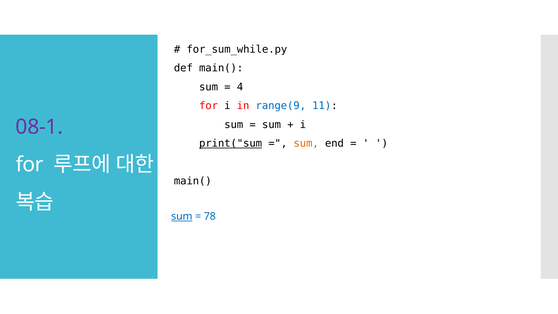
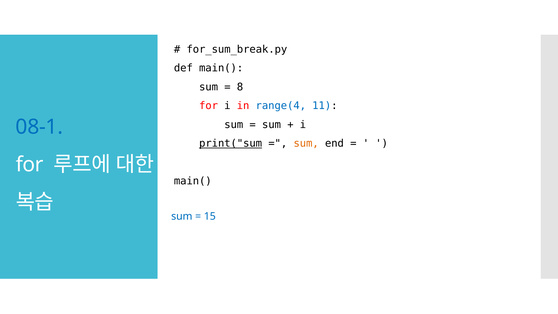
for_sum_while.py: for_sum_while.py -> for_sum_break.py
4: 4 -> 8
range(9: range(9 -> range(4
08-1 colour: purple -> blue
sum at (182, 216) underline: present -> none
78: 78 -> 15
